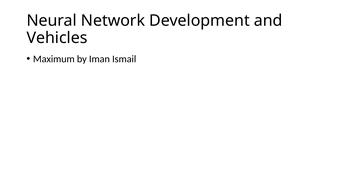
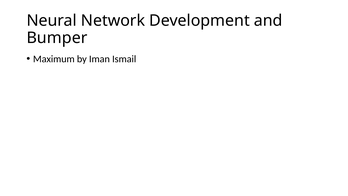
Vehicles: Vehicles -> Bumper
